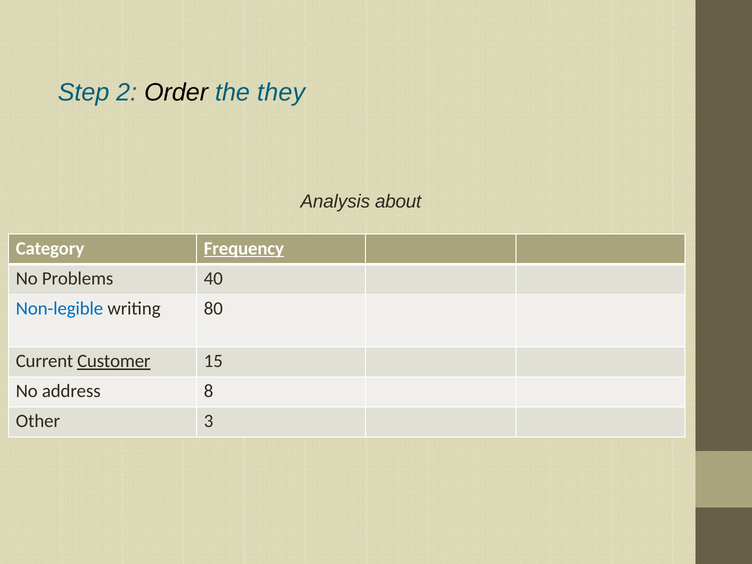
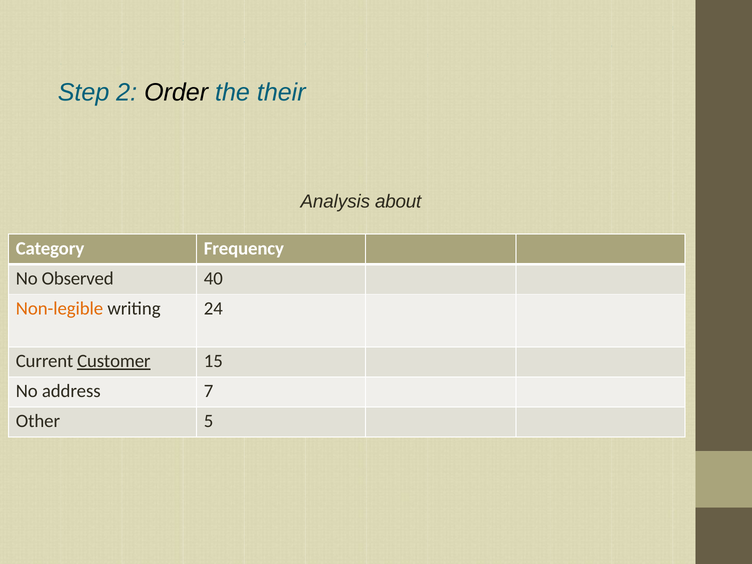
they: they -> their
Frequency underline: present -> none
Problems: Problems -> Observed
Non-legible colour: blue -> orange
80: 80 -> 24
8: 8 -> 7
3: 3 -> 5
